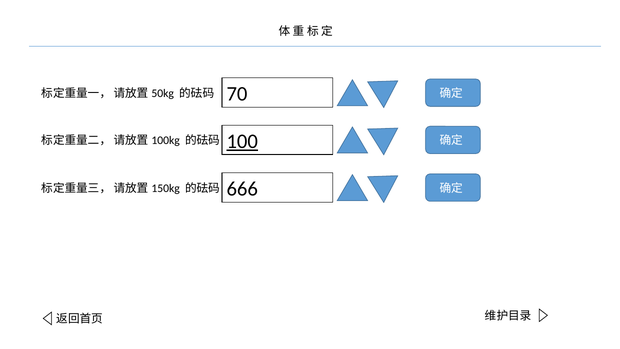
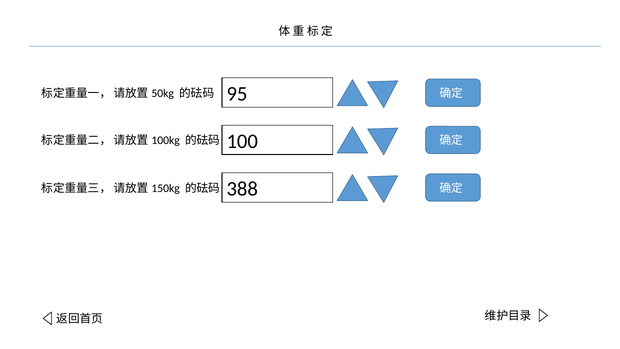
70: 70 -> 95
100 underline: present -> none
666: 666 -> 388
